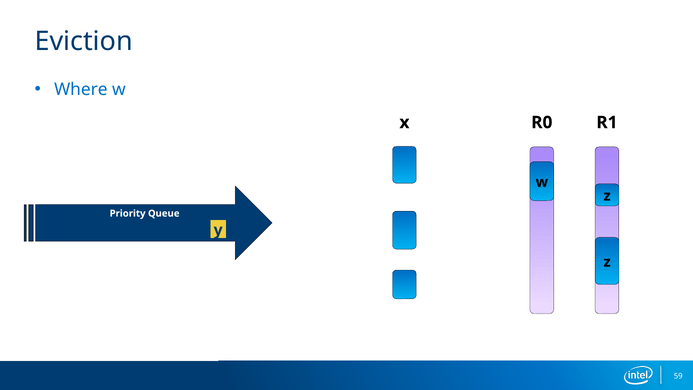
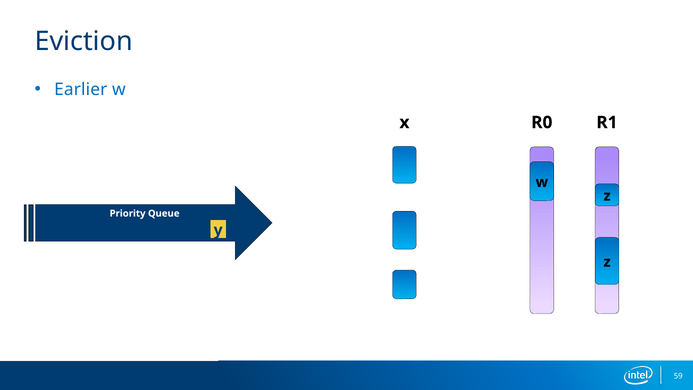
Where: Where -> Earlier
